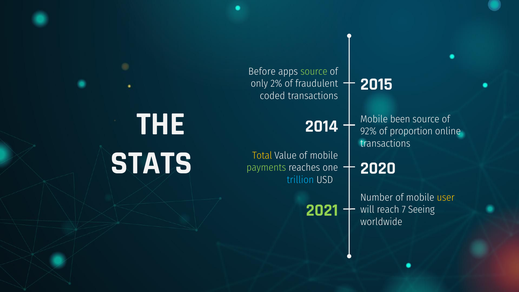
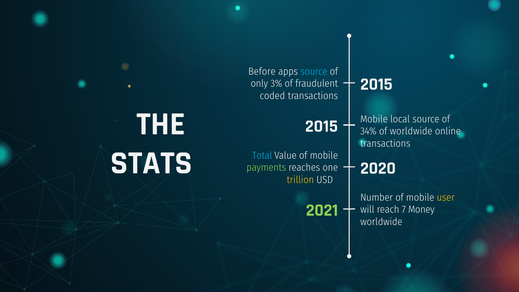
source at (314, 71) colour: light green -> light blue
2%: 2% -> 3%
been: been -> local
2014 at (322, 126): 2014 -> 2015
92%: 92% -> 34%
of proportion: proportion -> worldwide
Total colour: yellow -> light blue
trillion colour: light blue -> yellow
Seeing: Seeing -> Money
